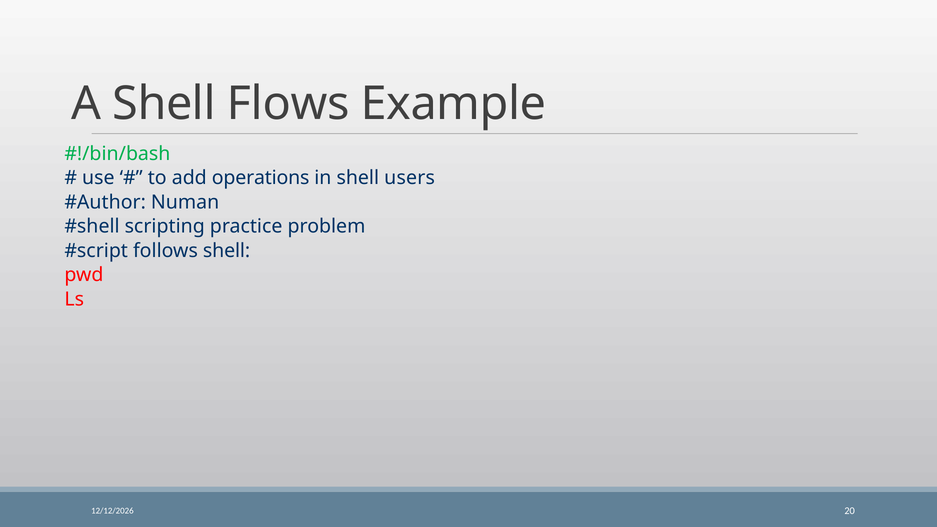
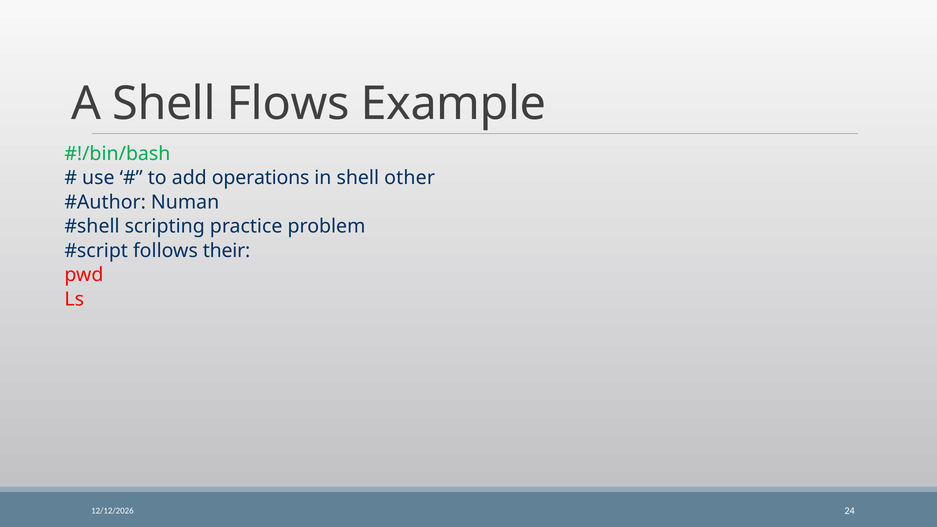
users: users -> other
follows shell: shell -> their
20: 20 -> 24
